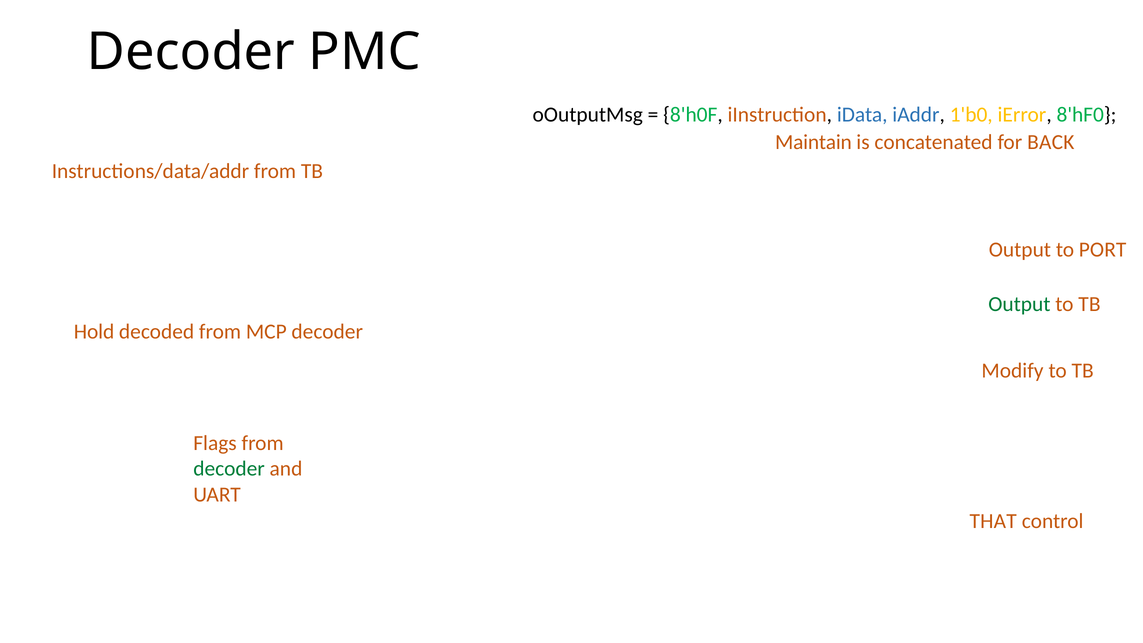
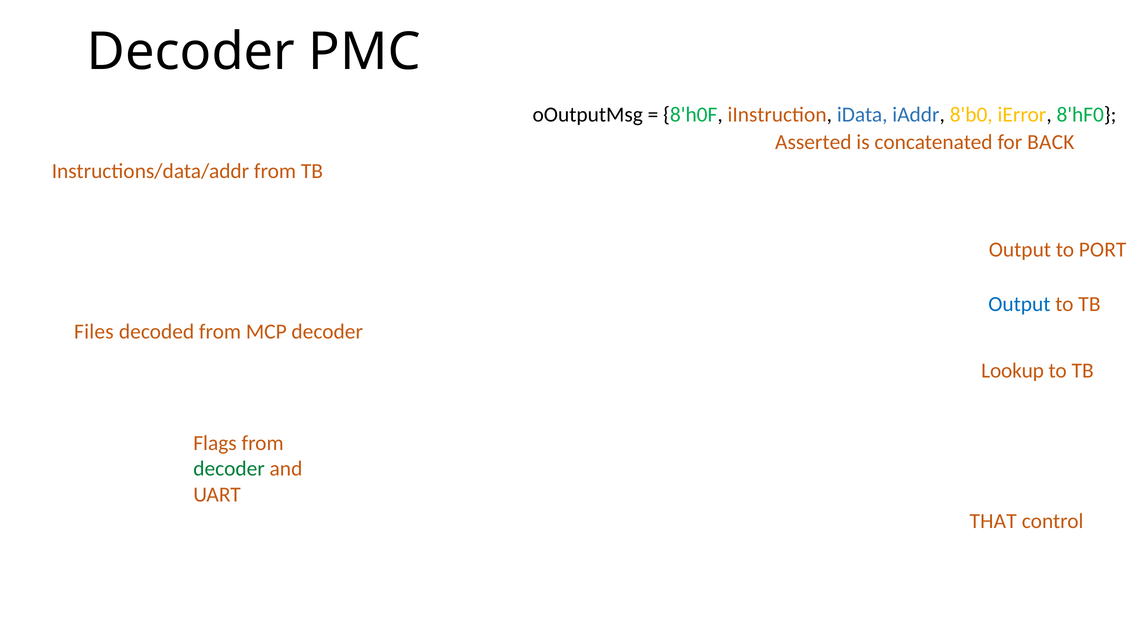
1'b0: 1'b0 -> 8'b0
Maintain: Maintain -> Asserted
Output at (1019, 304) colour: green -> blue
Hold: Hold -> Files
Modify: Modify -> Lookup
